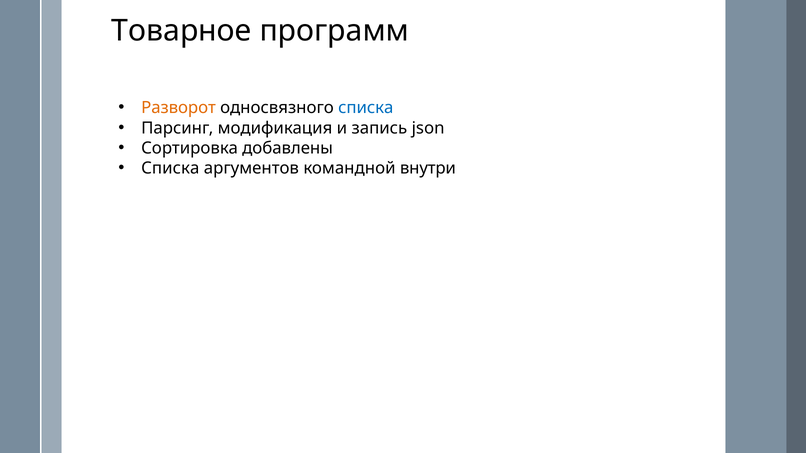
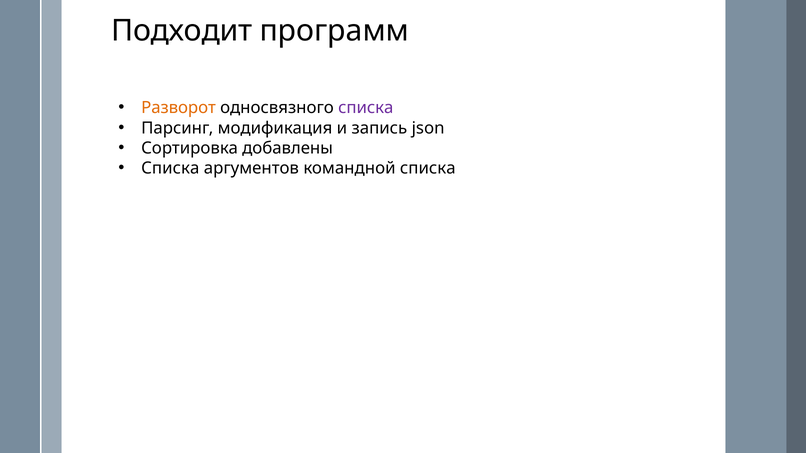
Товарное: Товарное -> Подходит
списка at (366, 108) colour: blue -> purple
командной внутри: внутри -> списка
